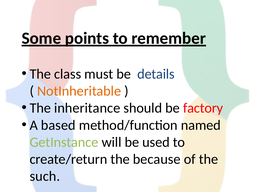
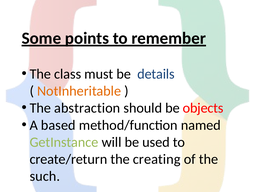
inheritance: inheritance -> abstraction
factory: factory -> objects
because: because -> creating
